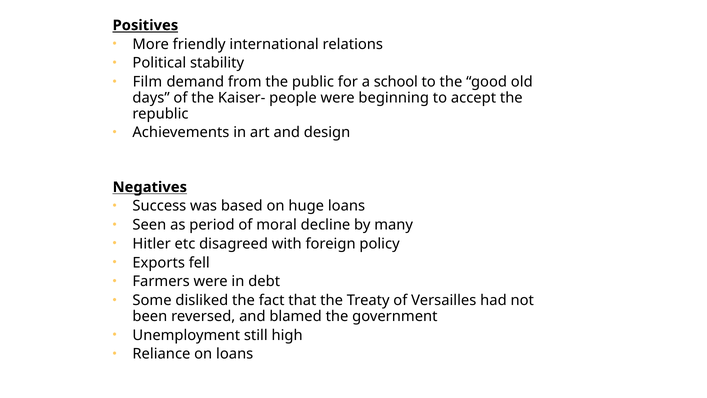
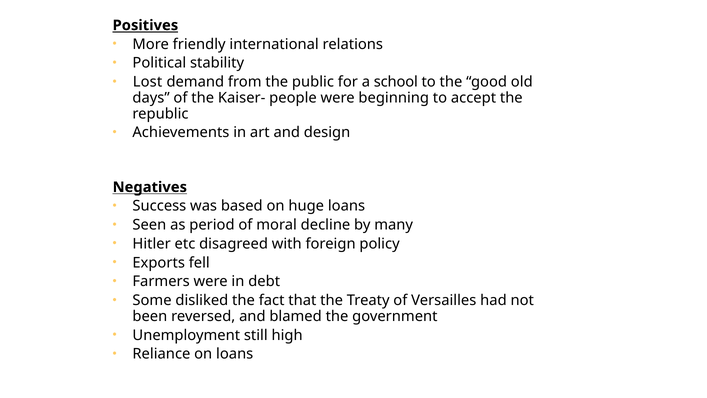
Film: Film -> Lost
